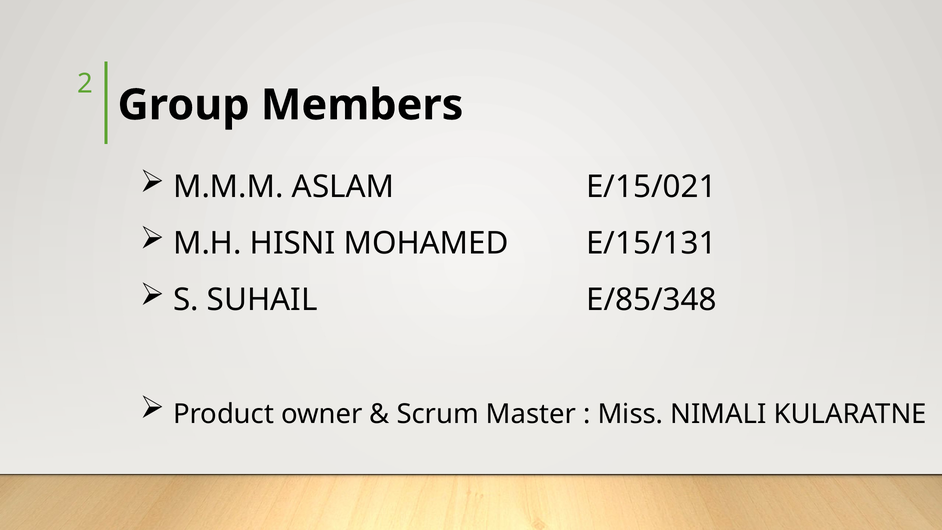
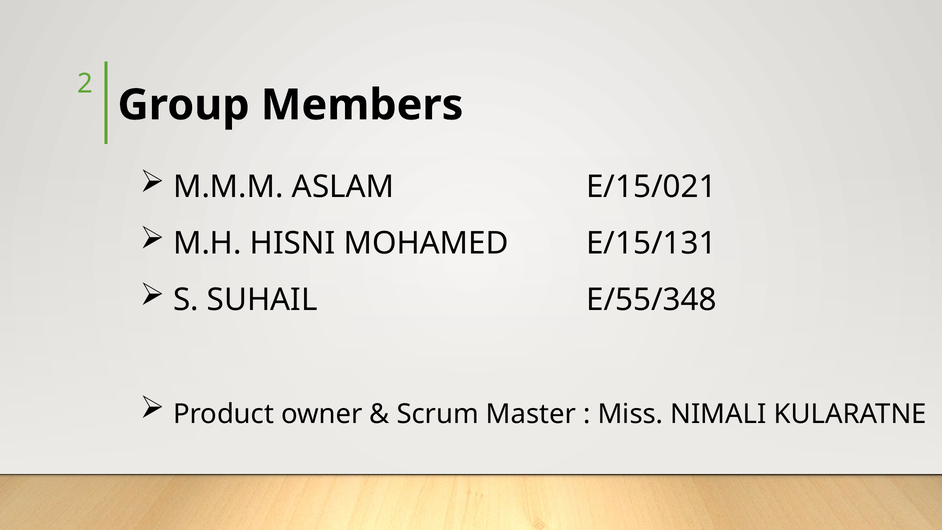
E/85/348: E/85/348 -> E/55/348
